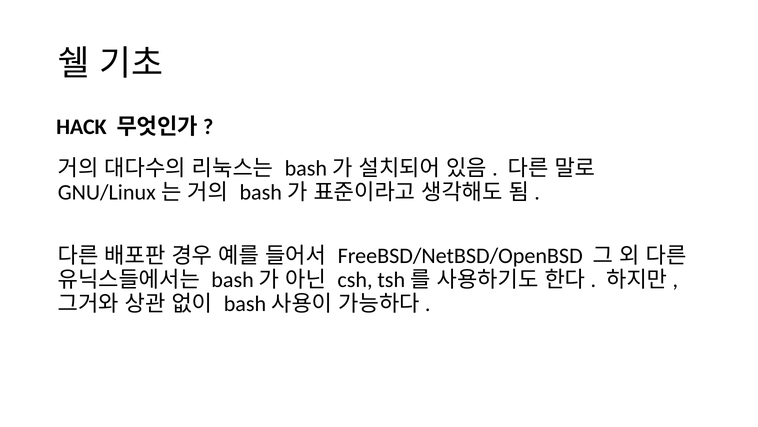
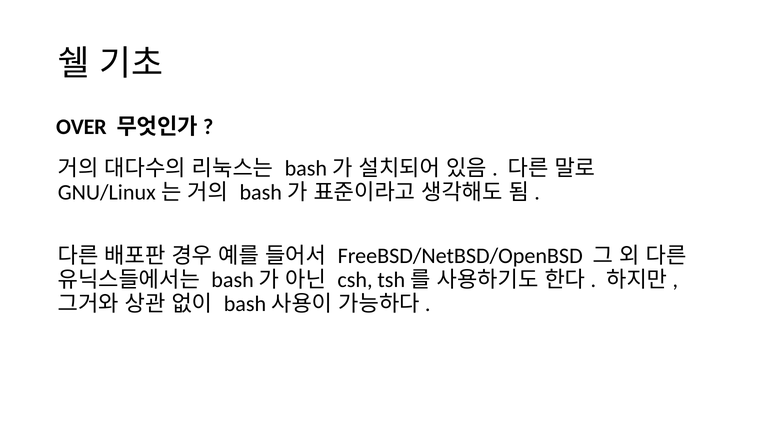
HACK: HACK -> OVER
